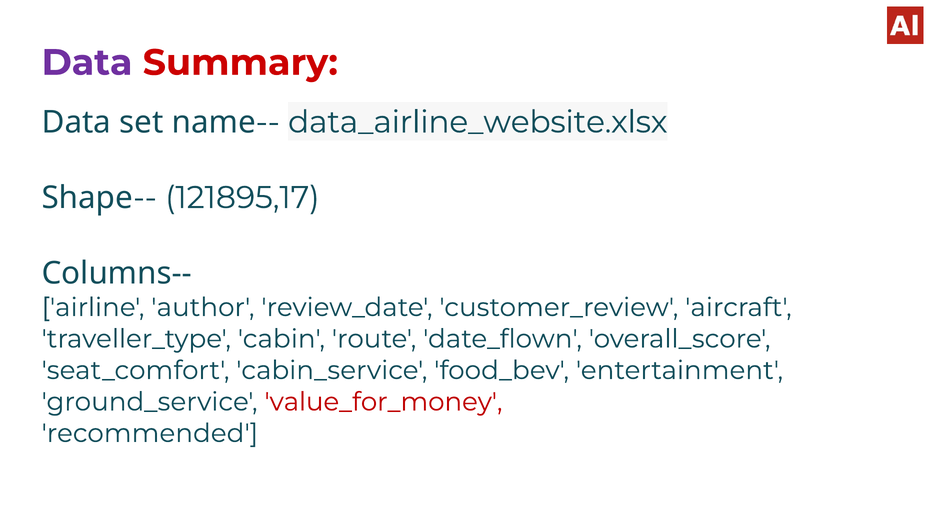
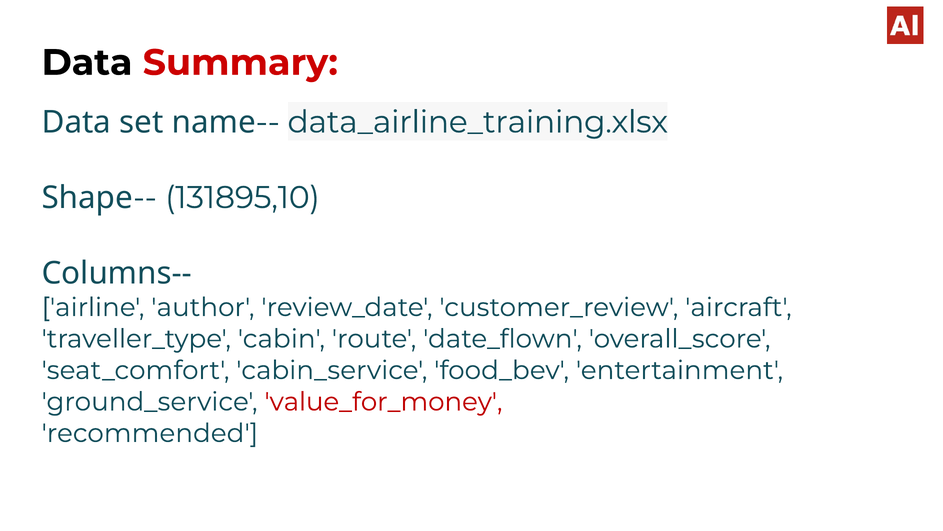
Data at (87, 63) colour: purple -> black
data_airline_website.xlsx: data_airline_website.xlsx -> data_airline_training.xlsx
121895,17: 121895,17 -> 131895,10
